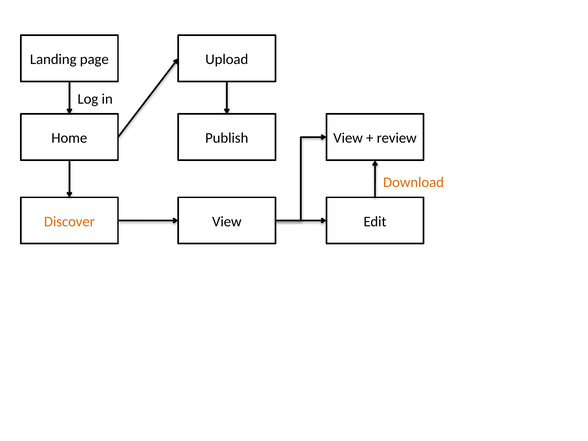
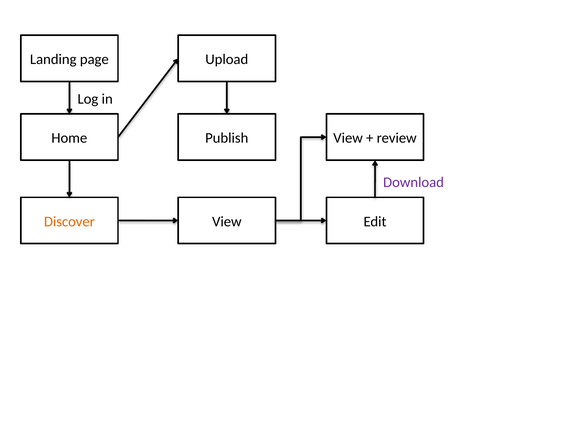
Download colour: orange -> purple
